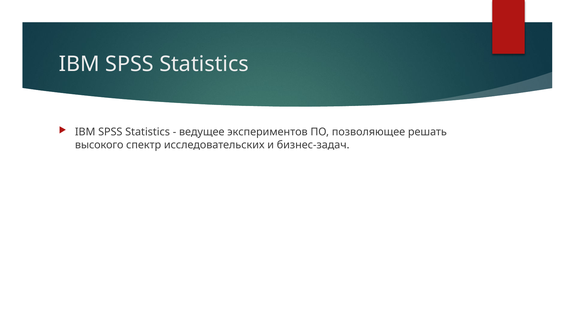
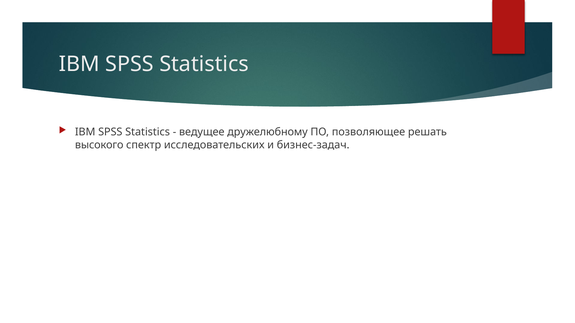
экспериментов: экспериментов -> дружелюбному
